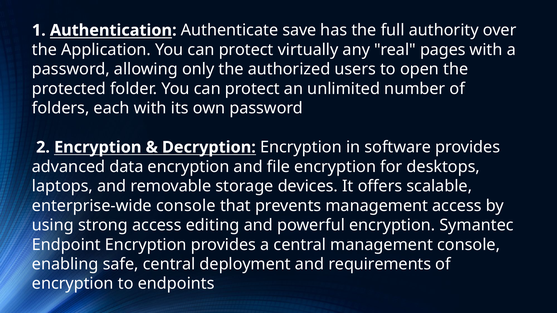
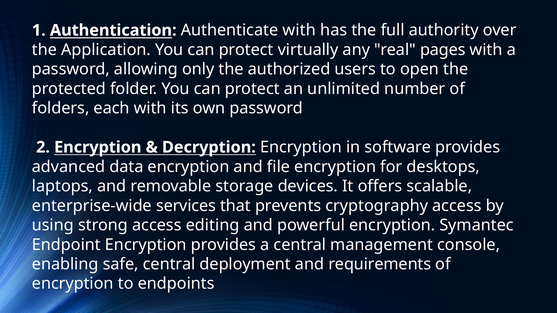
Authenticate save: save -> with
enterprise-wide console: console -> services
prevents management: management -> cryptography
